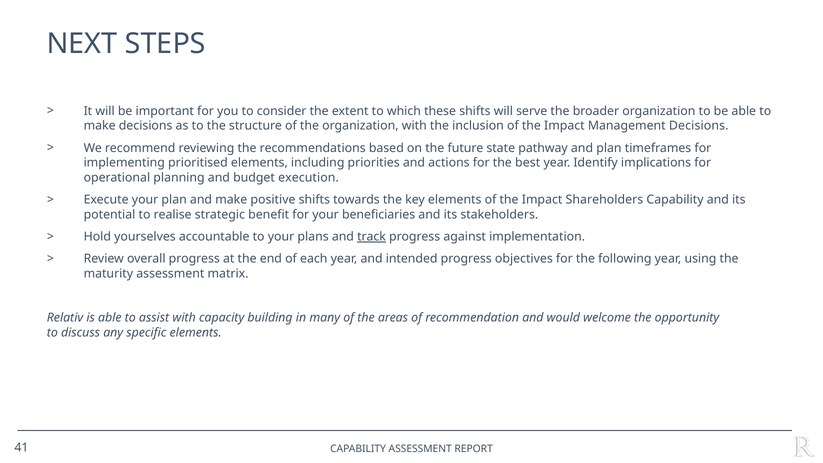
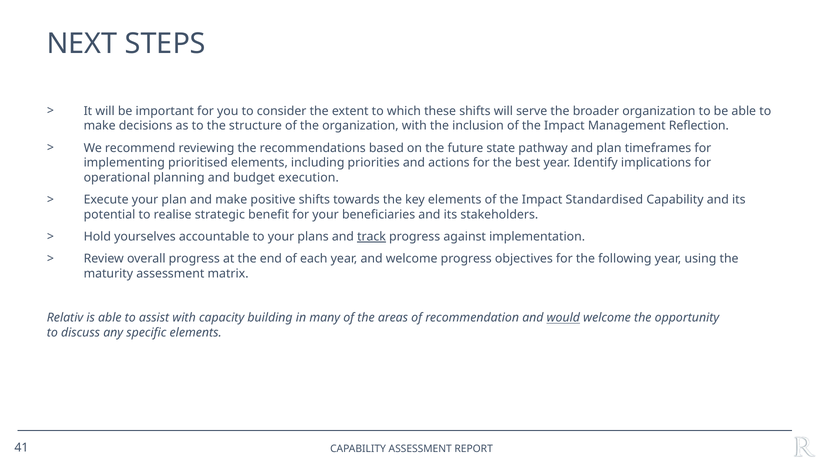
Management Decisions: Decisions -> Reflection
Shareholders: Shareholders -> Standardised
and intended: intended -> welcome
would underline: none -> present
